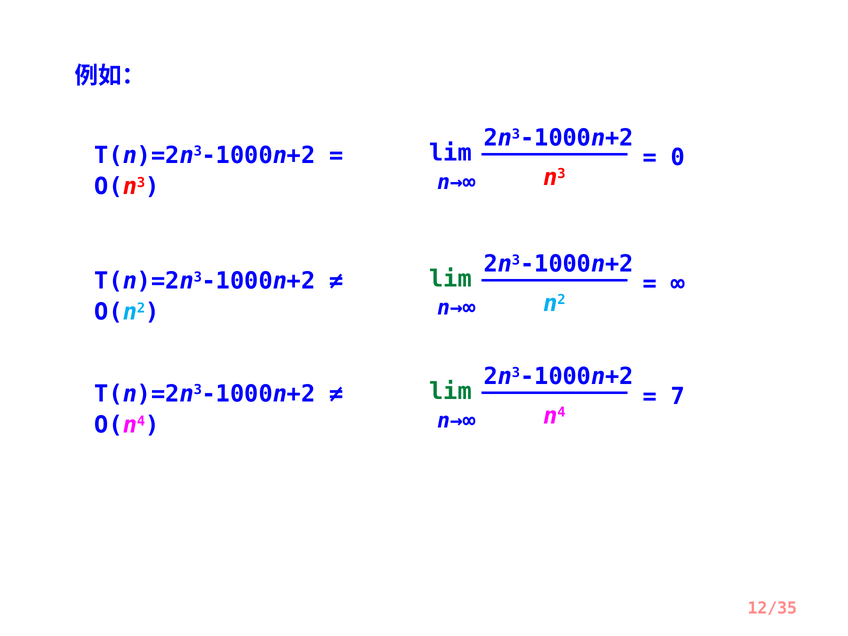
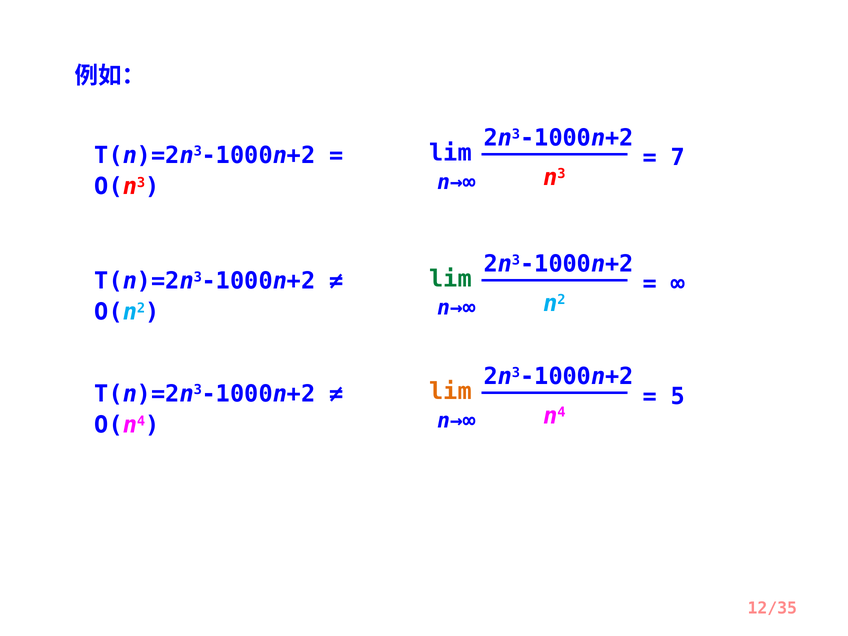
0: 0 -> 7
lim at (451, 392) colour: green -> orange
7: 7 -> 5
